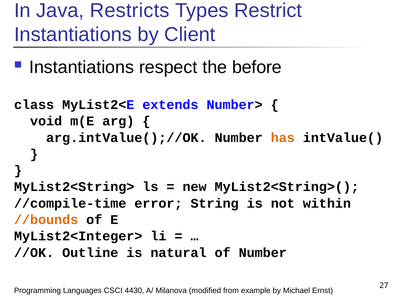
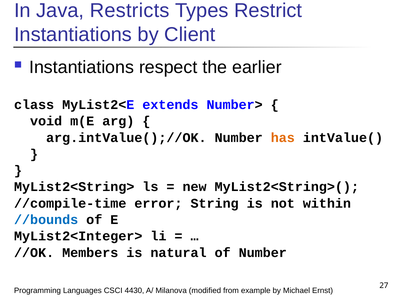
before: before -> earlier
//bounds colour: orange -> blue
Outline: Outline -> Members
